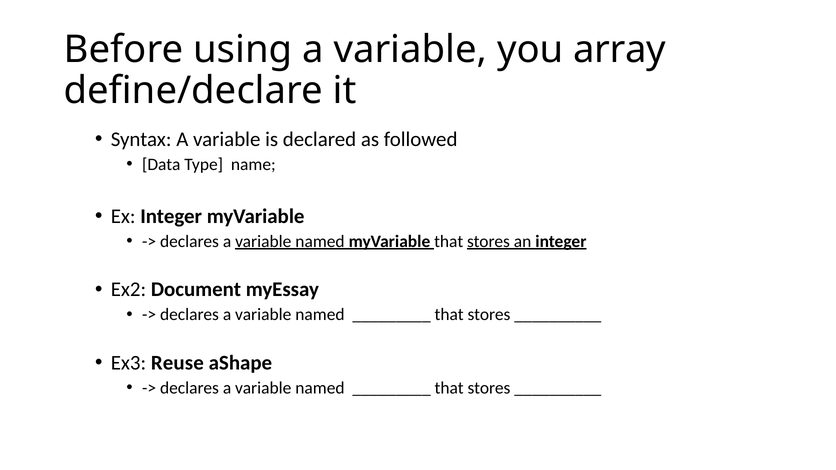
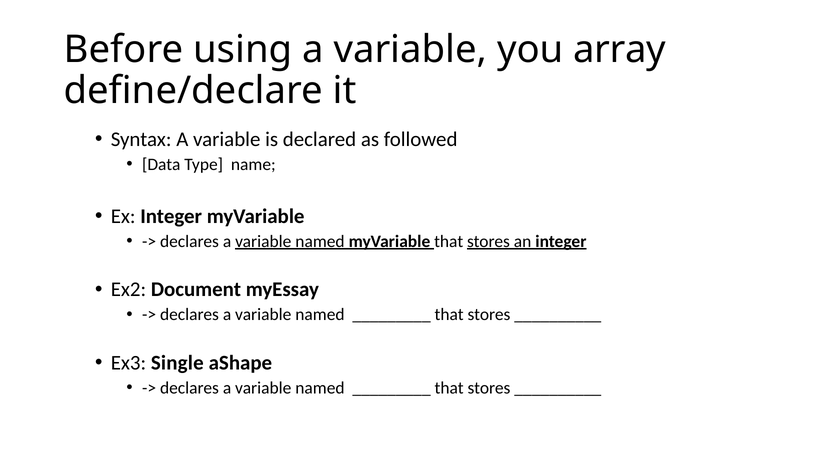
Reuse: Reuse -> Single
